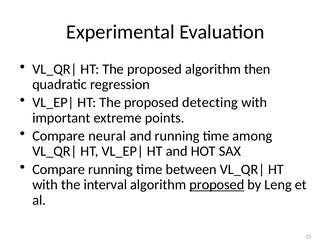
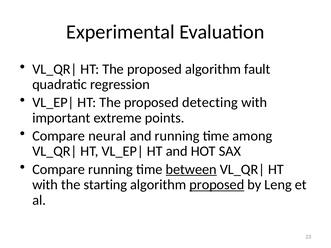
then: then -> fault
between underline: none -> present
interval: interval -> starting
